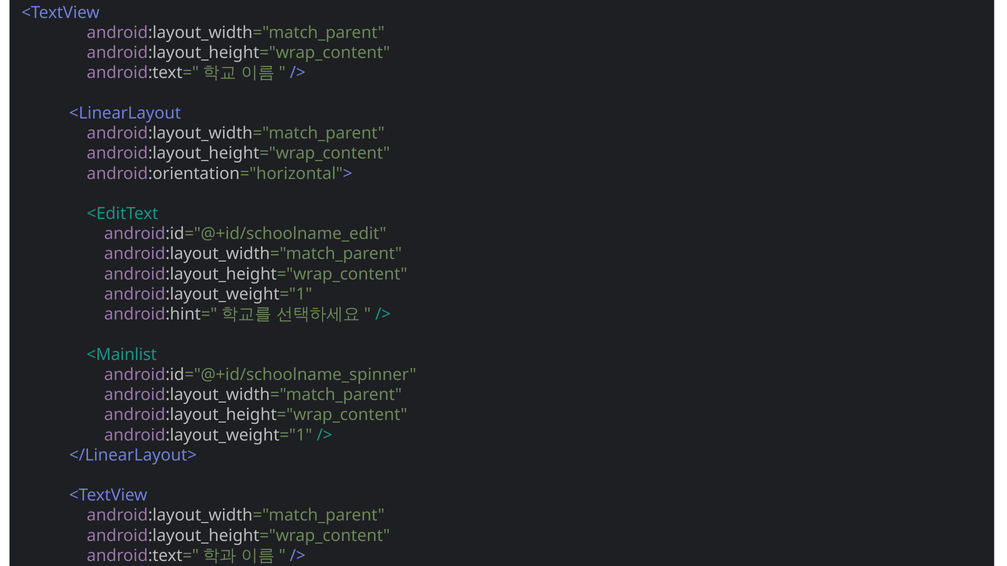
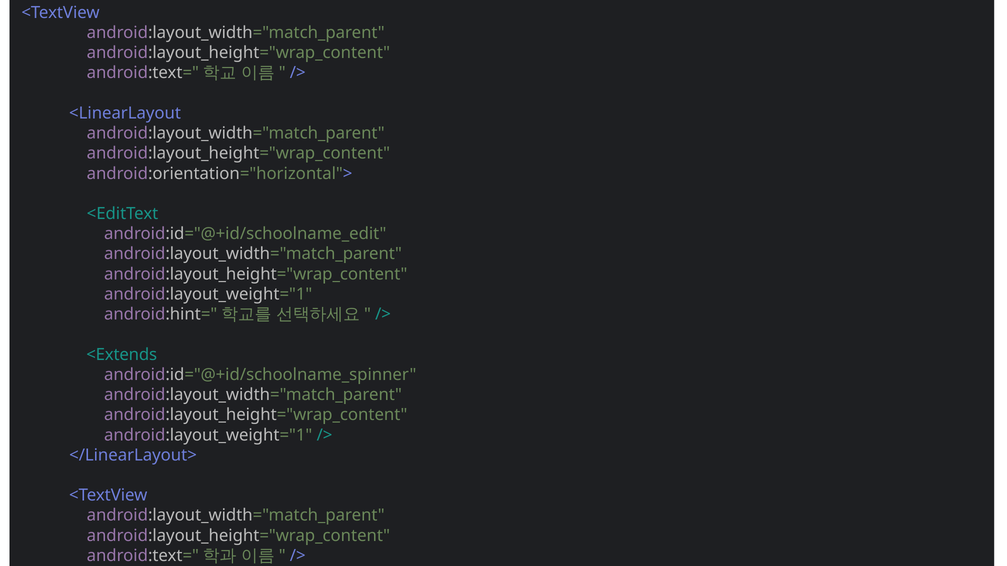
<Mainlist: <Mainlist -> <Extends
